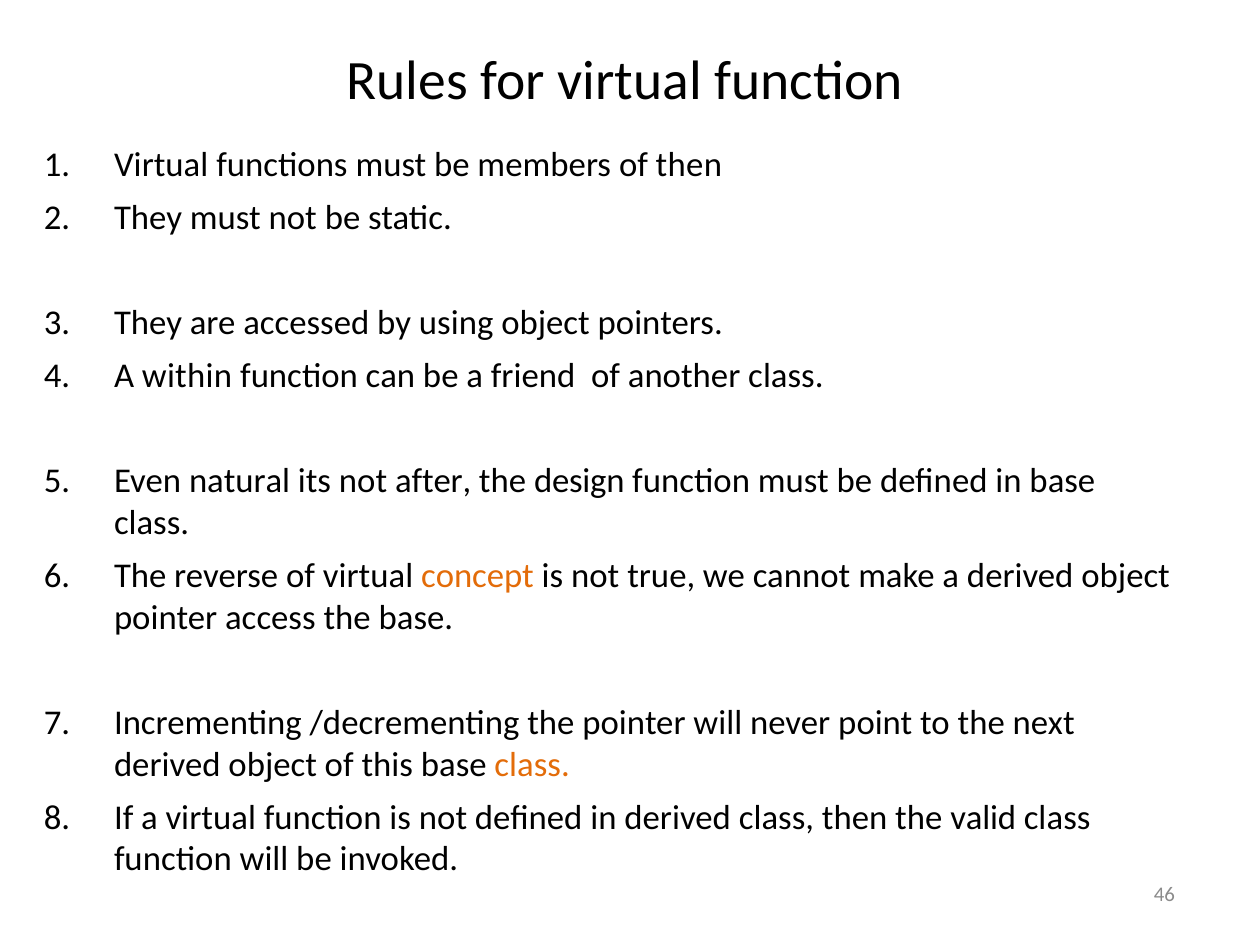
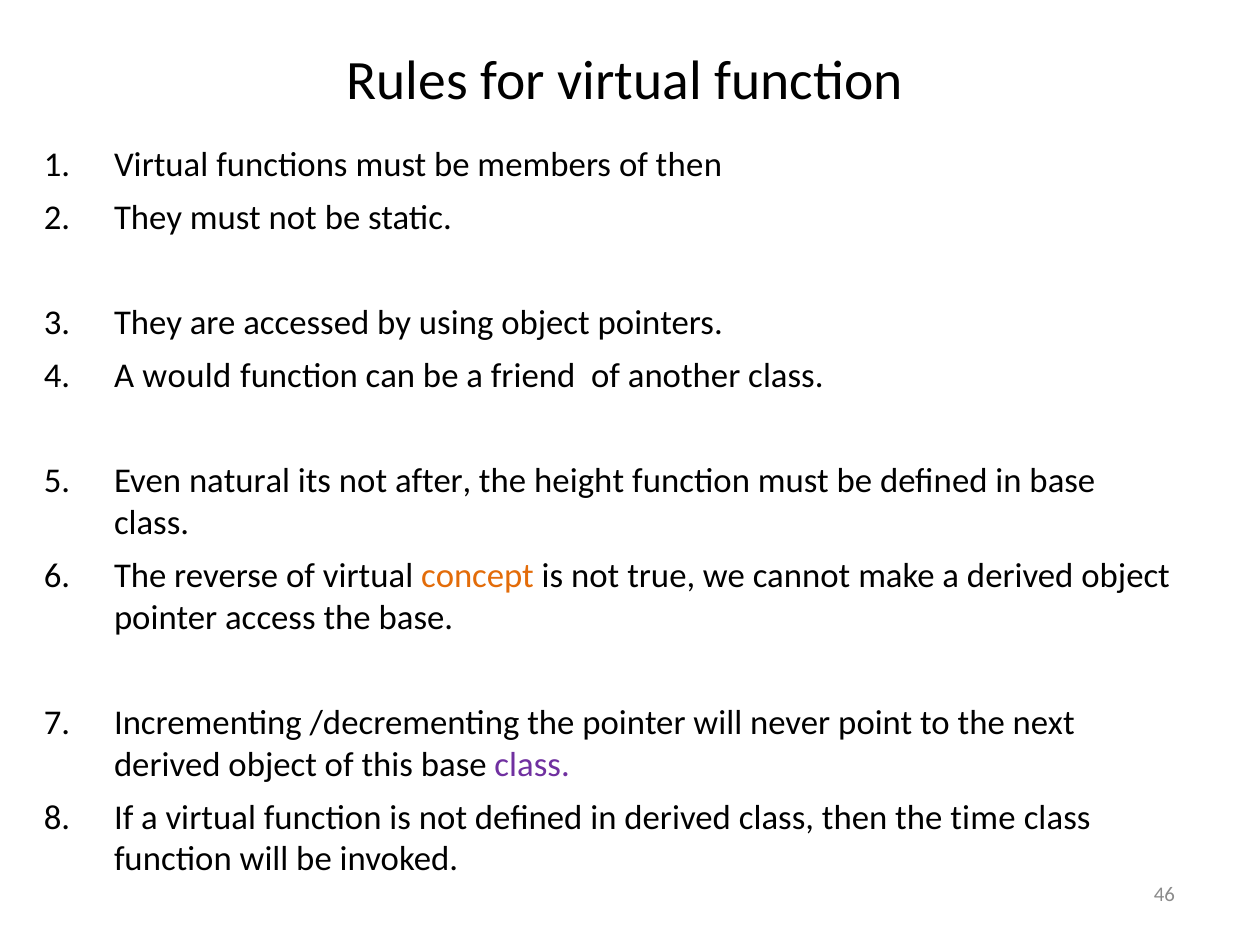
within: within -> would
design: design -> height
class at (532, 765) colour: orange -> purple
valid: valid -> time
